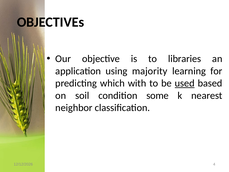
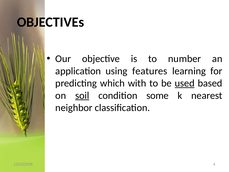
libraries: libraries -> number
majority: majority -> features
soil underline: none -> present
